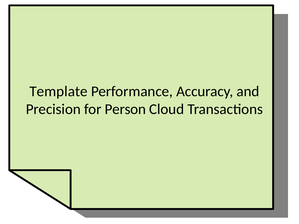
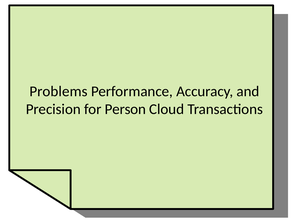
Template: Template -> Problems
